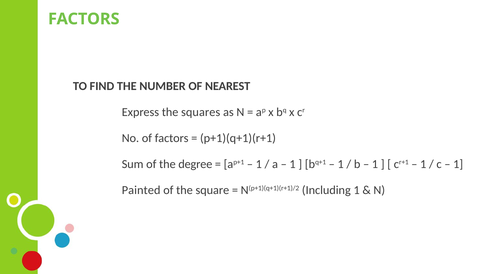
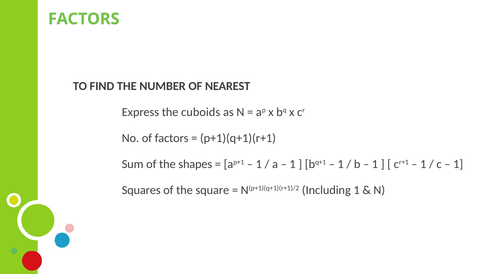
squares: squares -> cuboids
degree: degree -> shapes
Painted: Painted -> Squares
